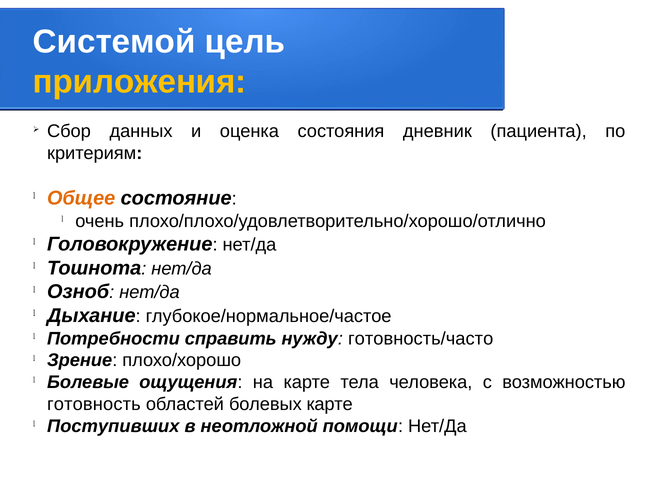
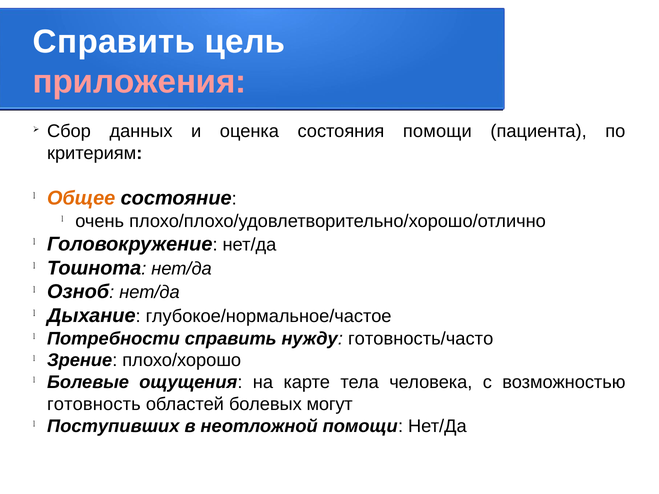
Системой at (114, 42): Системой -> Справить
приложения colour: yellow -> pink
состояния дневник: дневник -> помощи
болевых карте: карте -> могут
